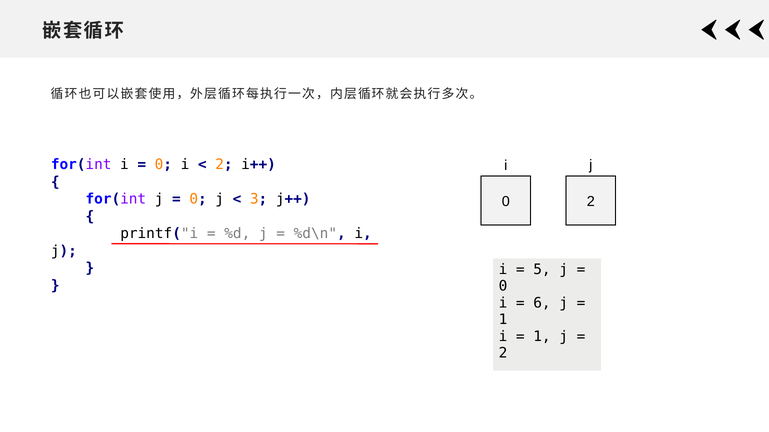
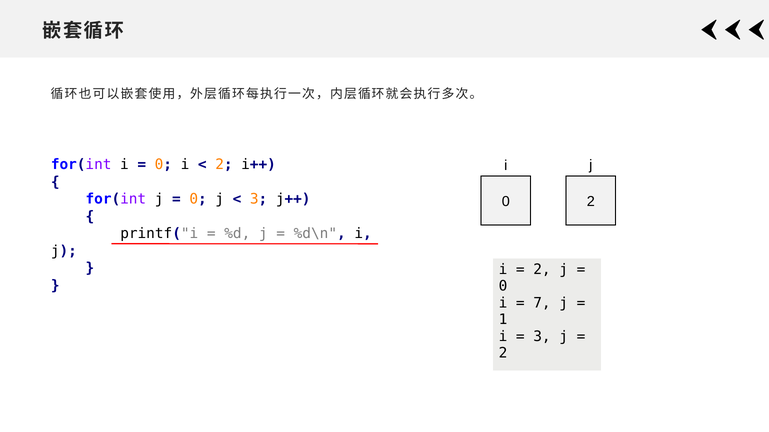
5 at (542, 270): 5 -> 2
6: 6 -> 7
1 at (542, 337): 1 -> 3
